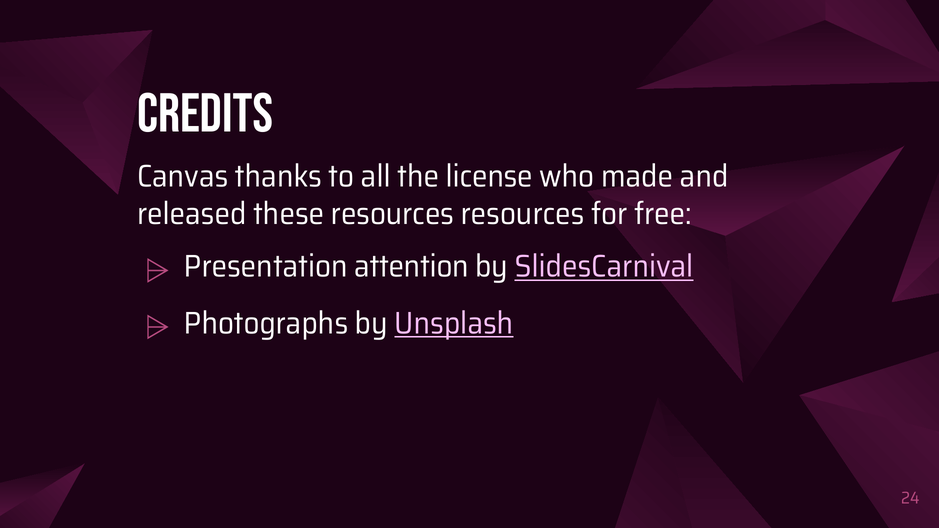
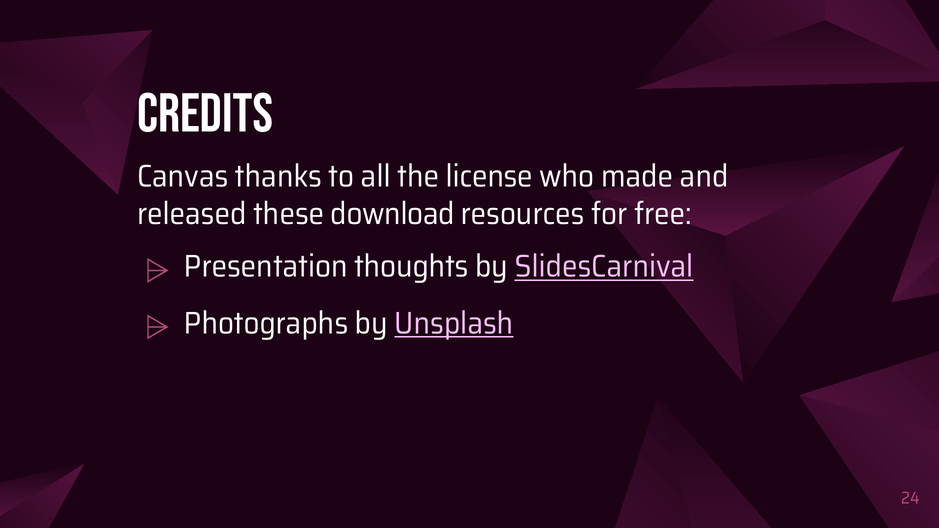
these resources: resources -> download
attention: attention -> thoughts
